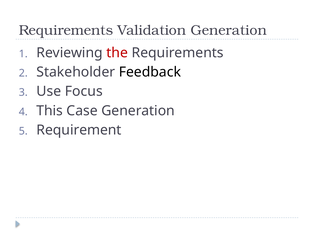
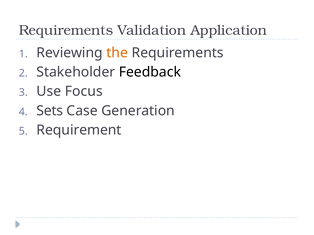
Validation Generation: Generation -> Application
the colour: red -> orange
This: This -> Sets
